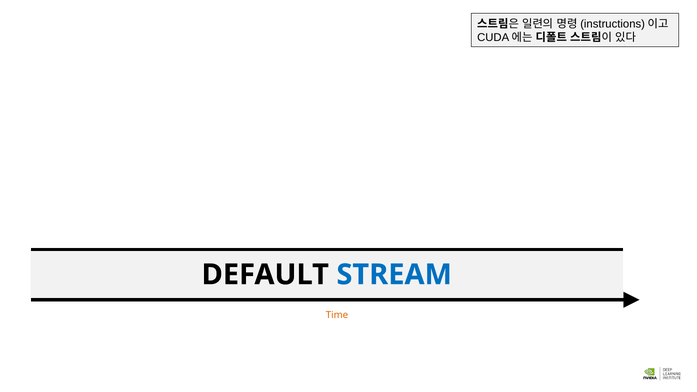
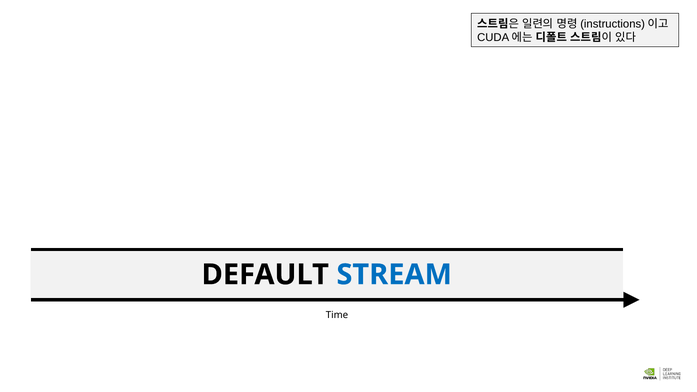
Time colour: orange -> black
